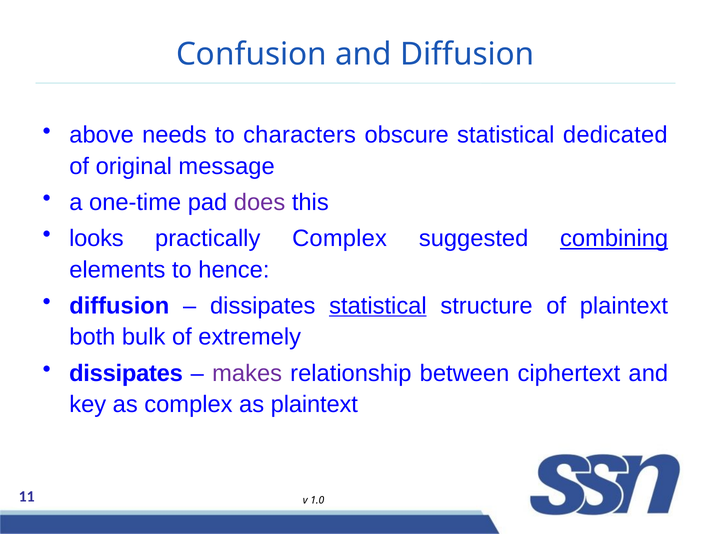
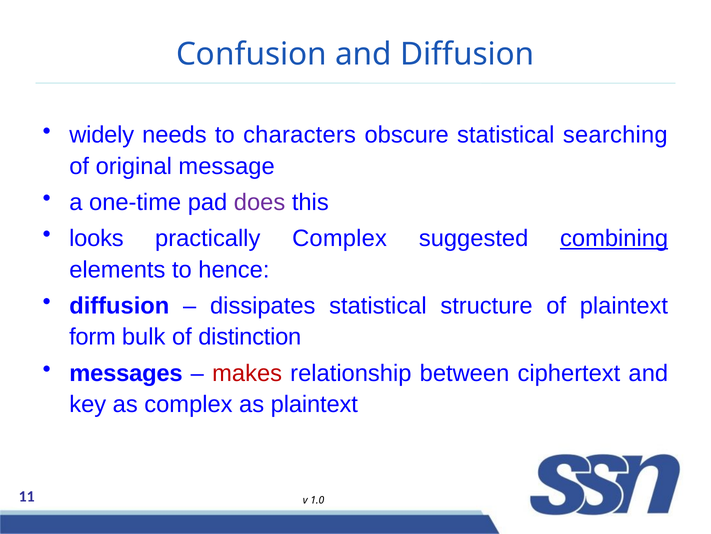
above: above -> widely
dedicated: dedicated -> searching
statistical at (378, 305) underline: present -> none
both: both -> form
extremely: extremely -> distinction
dissipates at (126, 373): dissipates -> messages
makes colour: purple -> red
